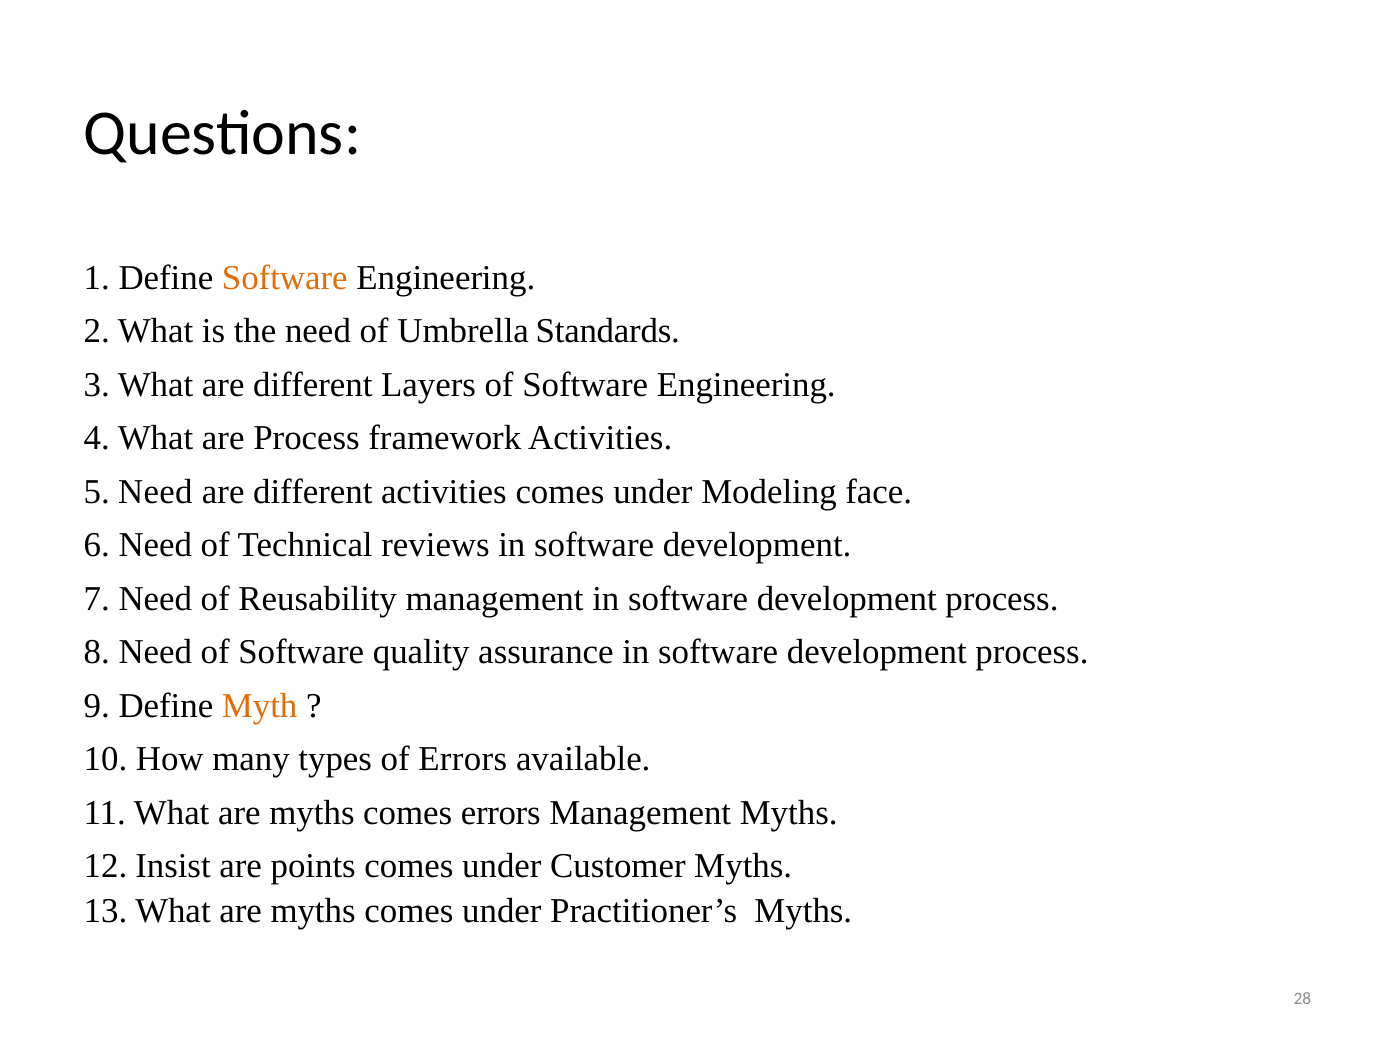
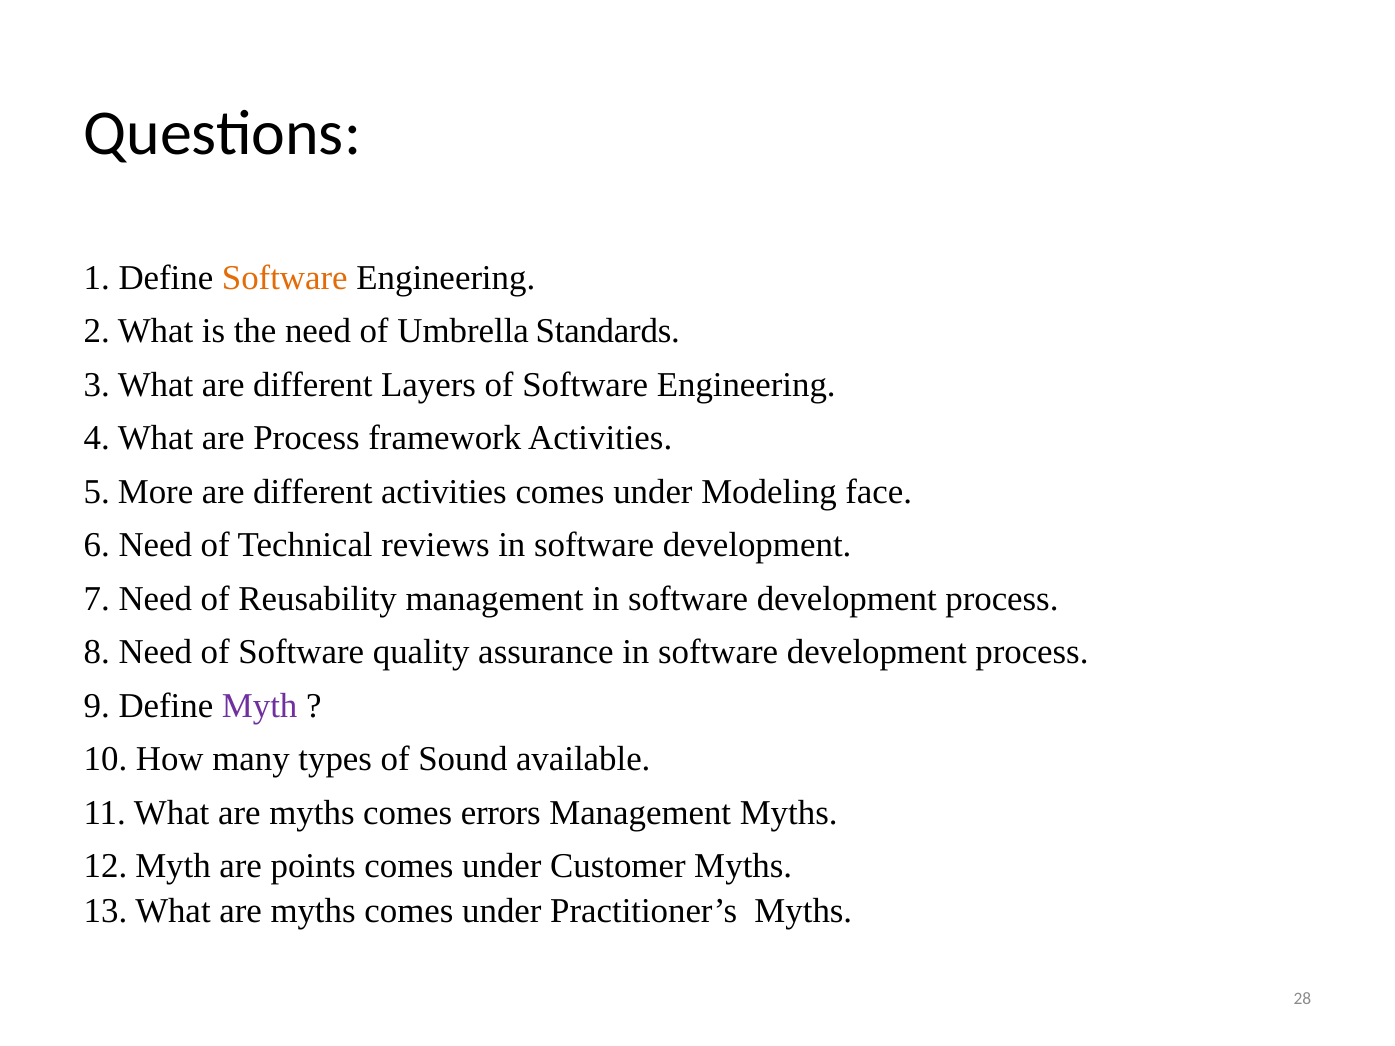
5 Need: Need -> More
Myth at (260, 706) colour: orange -> purple
of Errors: Errors -> Sound
12 Insist: Insist -> Myth
